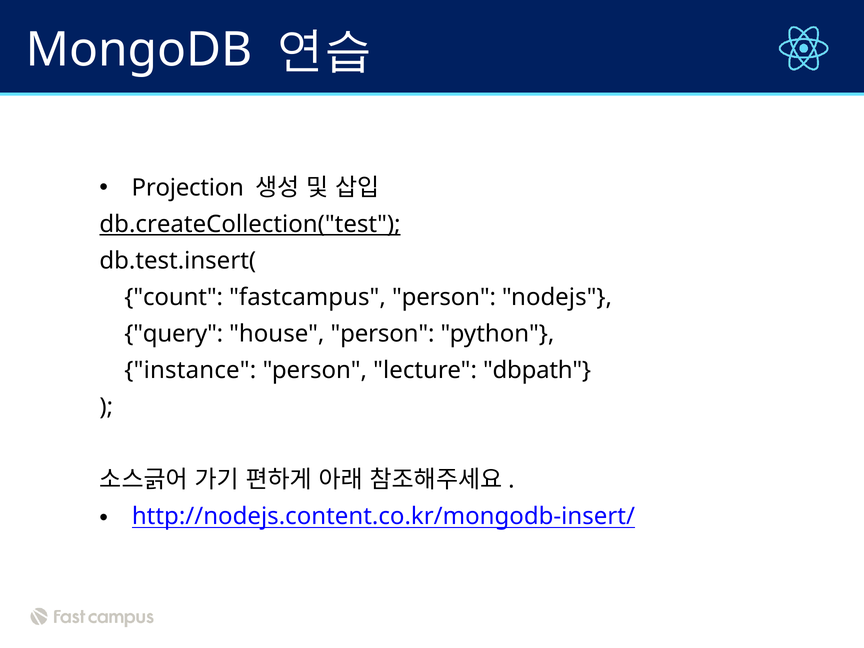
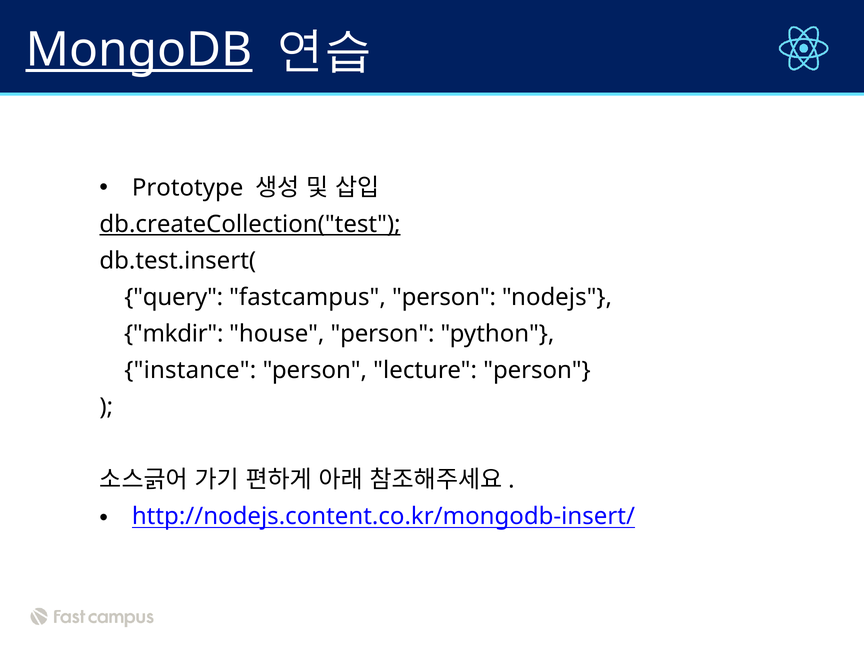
MongoDB underline: none -> present
Projection: Projection -> Prototype
count: count -> query
query: query -> mkdir
lecture dbpath: dbpath -> person
